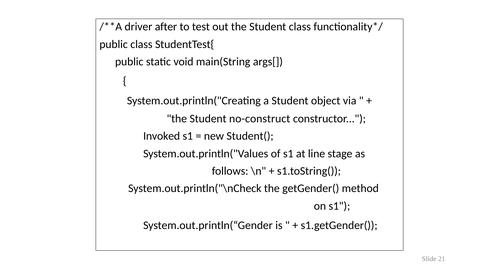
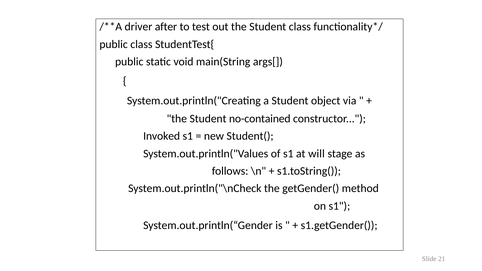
no-construct: no-construct -> no-contained
line: line -> will
